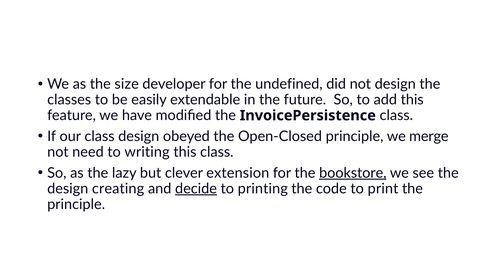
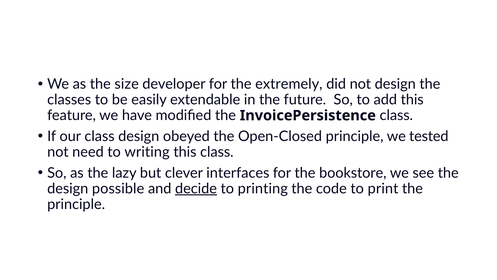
undefined: undefined -> extremely
merge: merge -> tested
extension: extension -> interfaces
bookstore underline: present -> none
creating: creating -> possible
